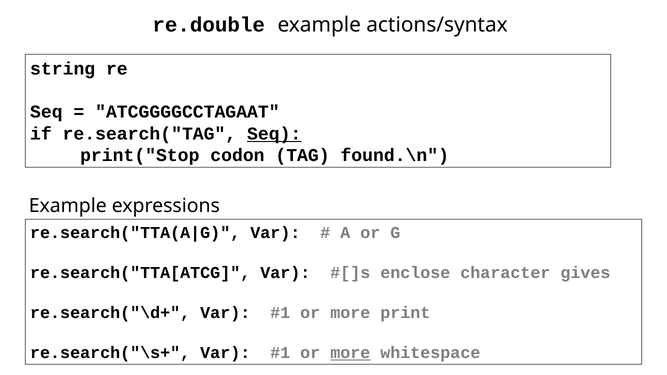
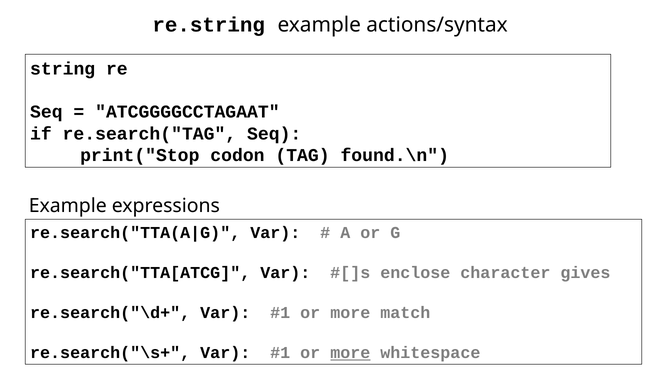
re.double: re.double -> re.string
Seq at (274, 134) underline: present -> none
print: print -> match
